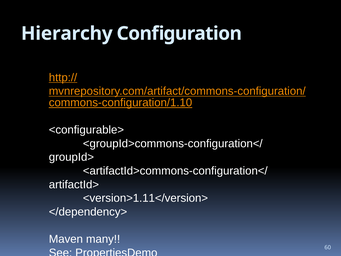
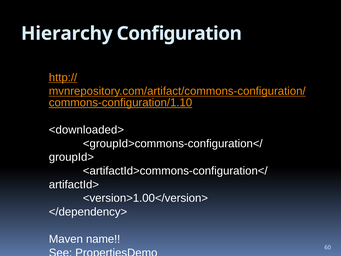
<configurable>: <configurable> -> <downloaded>
<version>1.11</version>: <version>1.11</version> -> <version>1.00</version>
many: many -> name
